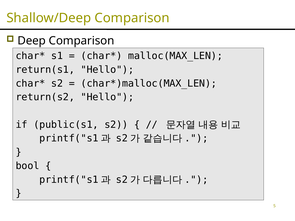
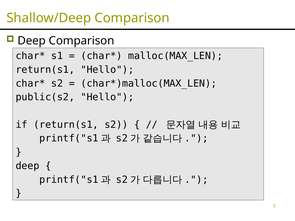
return(s2: return(s2 -> public(s2
if public(s1: public(s1 -> return(s1
bool at (27, 166): bool -> deep
